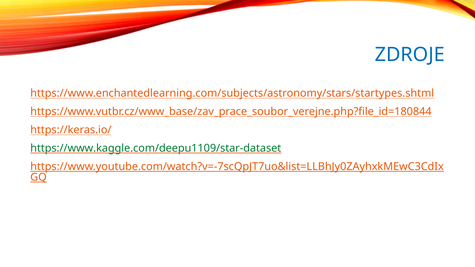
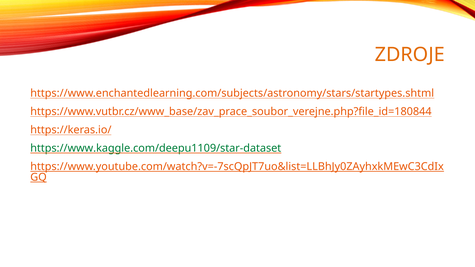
ZDROJE colour: blue -> orange
